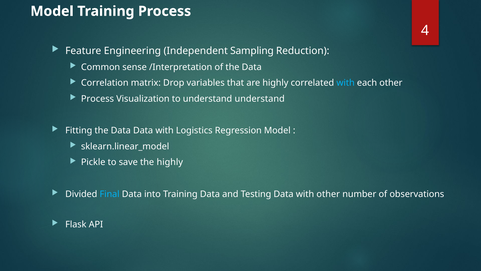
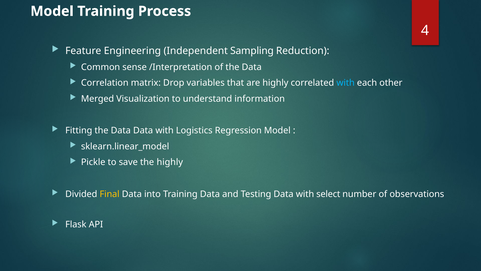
Process at (98, 99): Process -> Merged
understand understand: understand -> information
Final colour: light blue -> yellow
with other: other -> select
